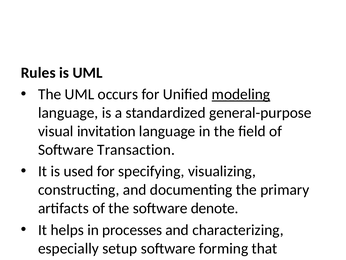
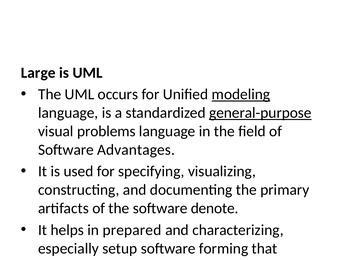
Rules: Rules -> Large
general-purpose underline: none -> present
invitation: invitation -> problems
Transaction: Transaction -> Advantages
processes: processes -> prepared
